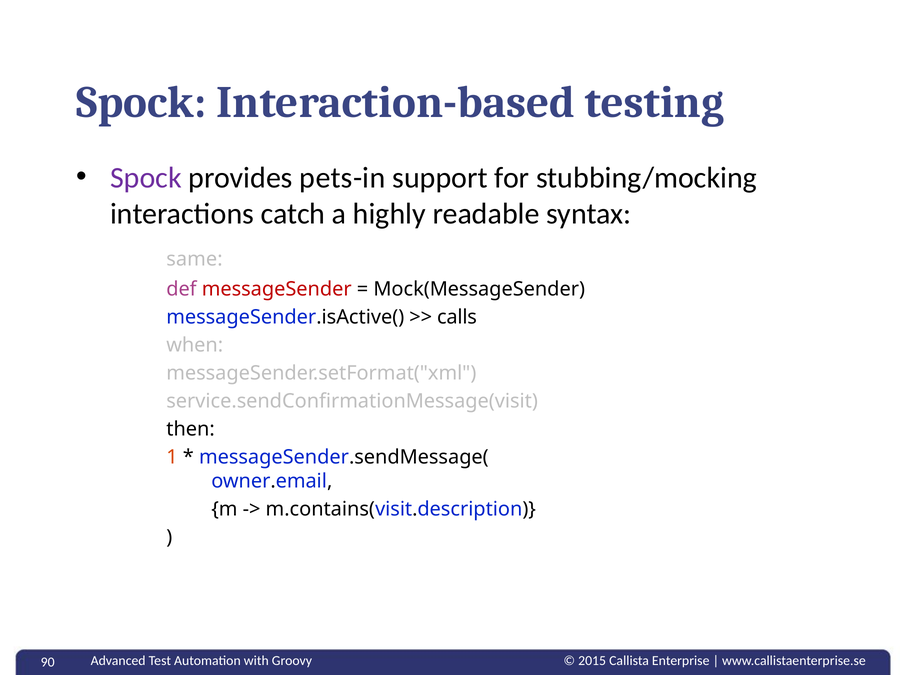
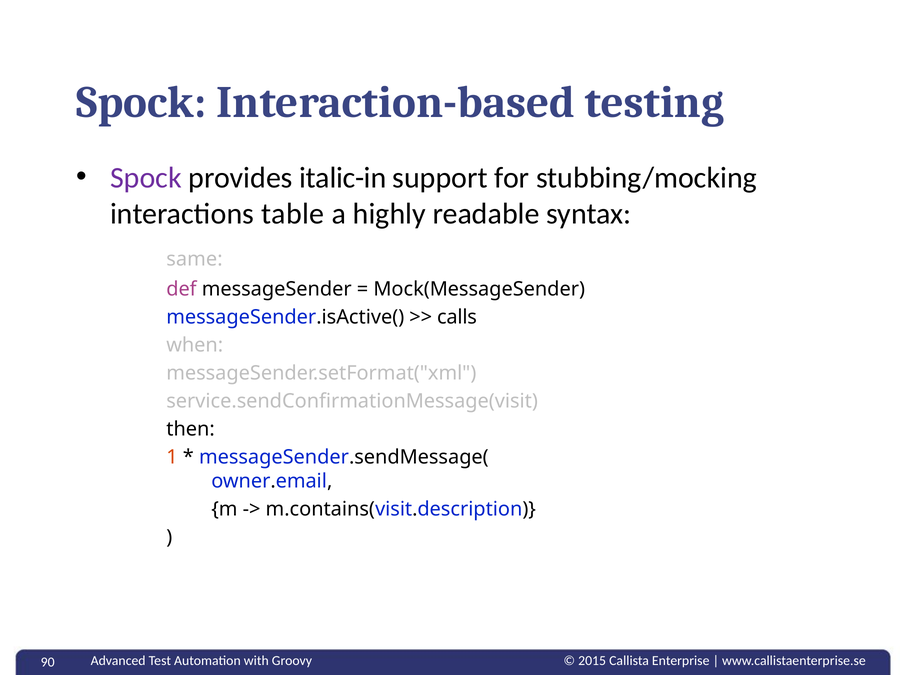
pets-in: pets-in -> italic-in
catch: catch -> table
messageSender colour: red -> black
